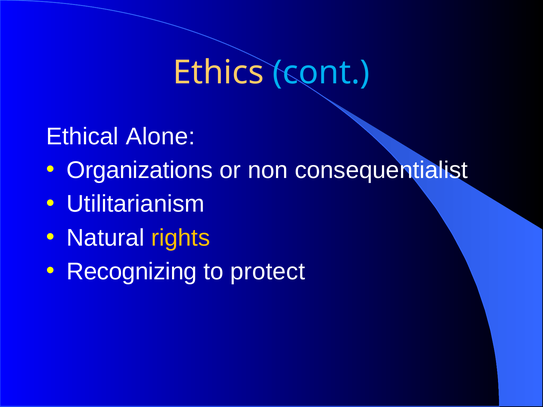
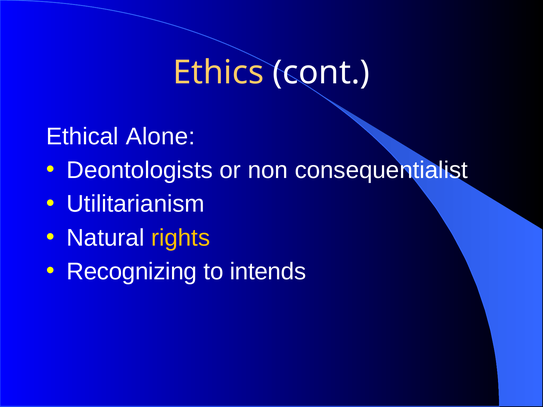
cont colour: light blue -> white
Organizations: Organizations -> Deontologists
protect: protect -> intends
